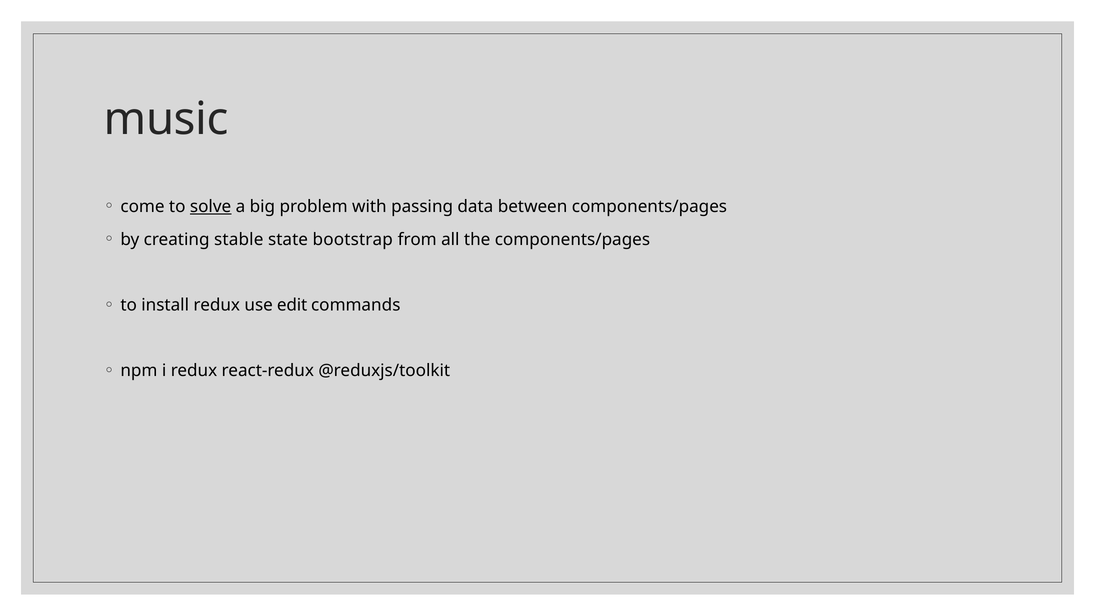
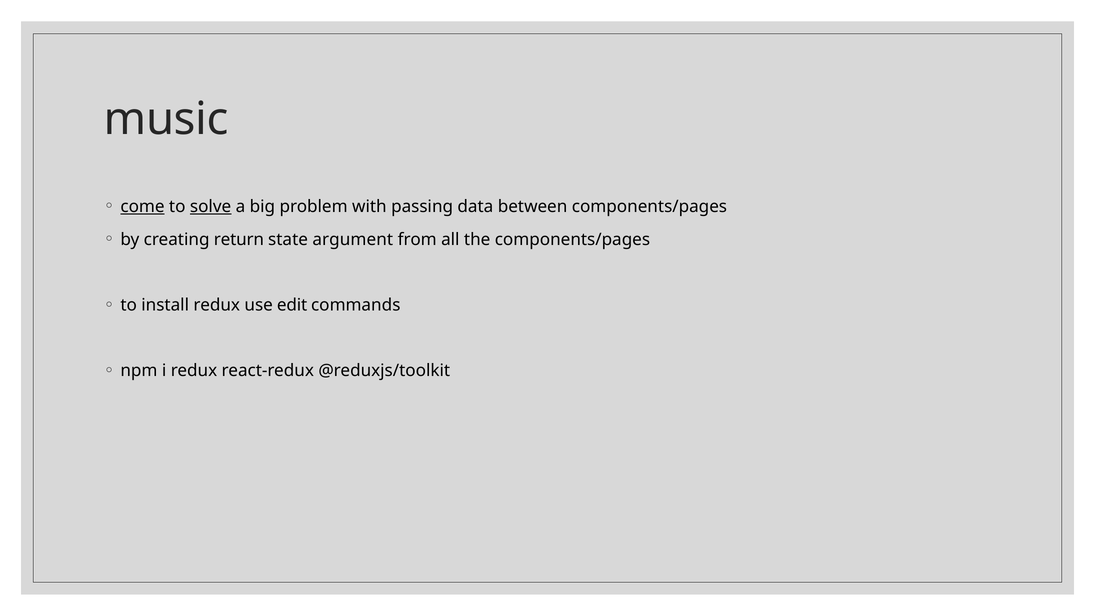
come underline: none -> present
stable: stable -> return
bootstrap: bootstrap -> argument
